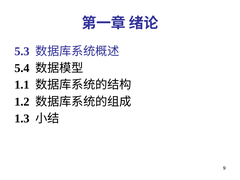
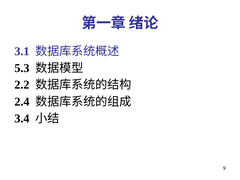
5.3: 5.3 -> 3.1
5.4: 5.4 -> 5.3
1.1: 1.1 -> 2.2
1.2: 1.2 -> 2.4
1.3: 1.3 -> 3.4
